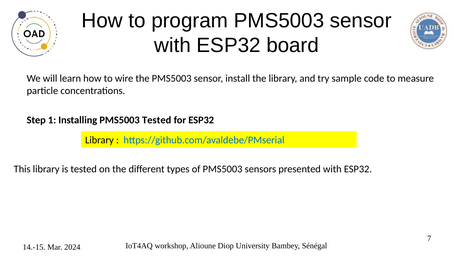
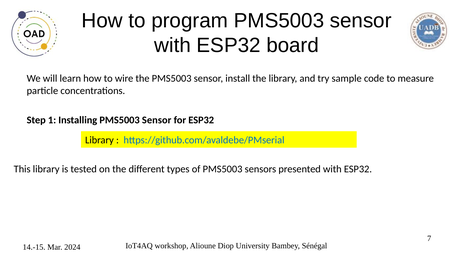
Installing PMS5003 Tested: Tested -> Sensor
